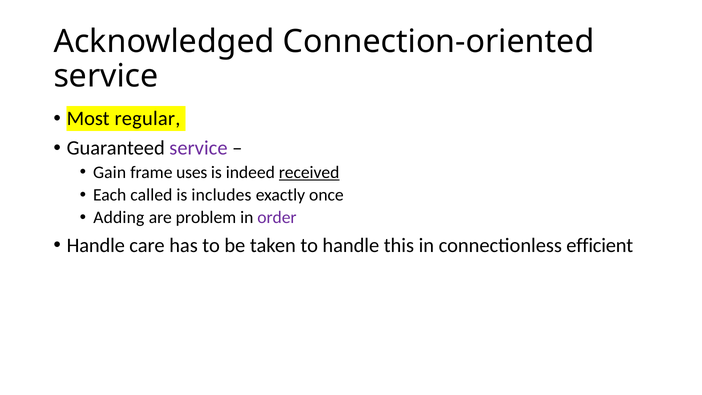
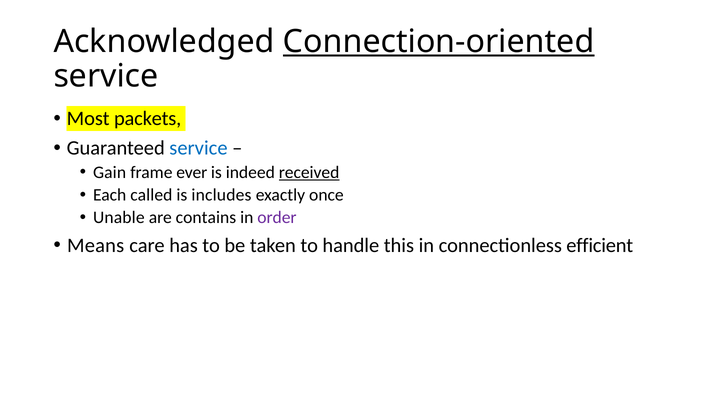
Connection-oriented underline: none -> present
regular: regular -> packets
service at (198, 148) colour: purple -> blue
uses: uses -> ever
Adding: Adding -> Unable
problem: problem -> contains
Handle at (96, 245): Handle -> Means
